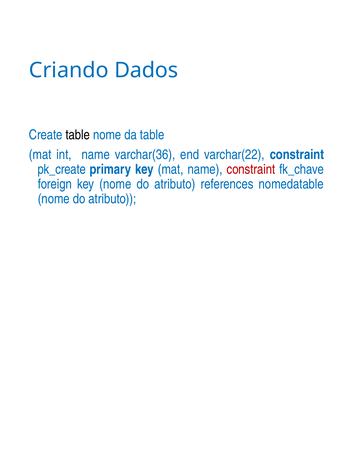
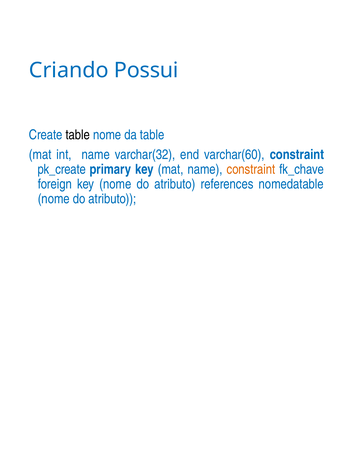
Dados: Dados -> Possui
varchar(36: varchar(36 -> varchar(32
varchar(22: varchar(22 -> varchar(60
constraint at (251, 170) colour: red -> orange
